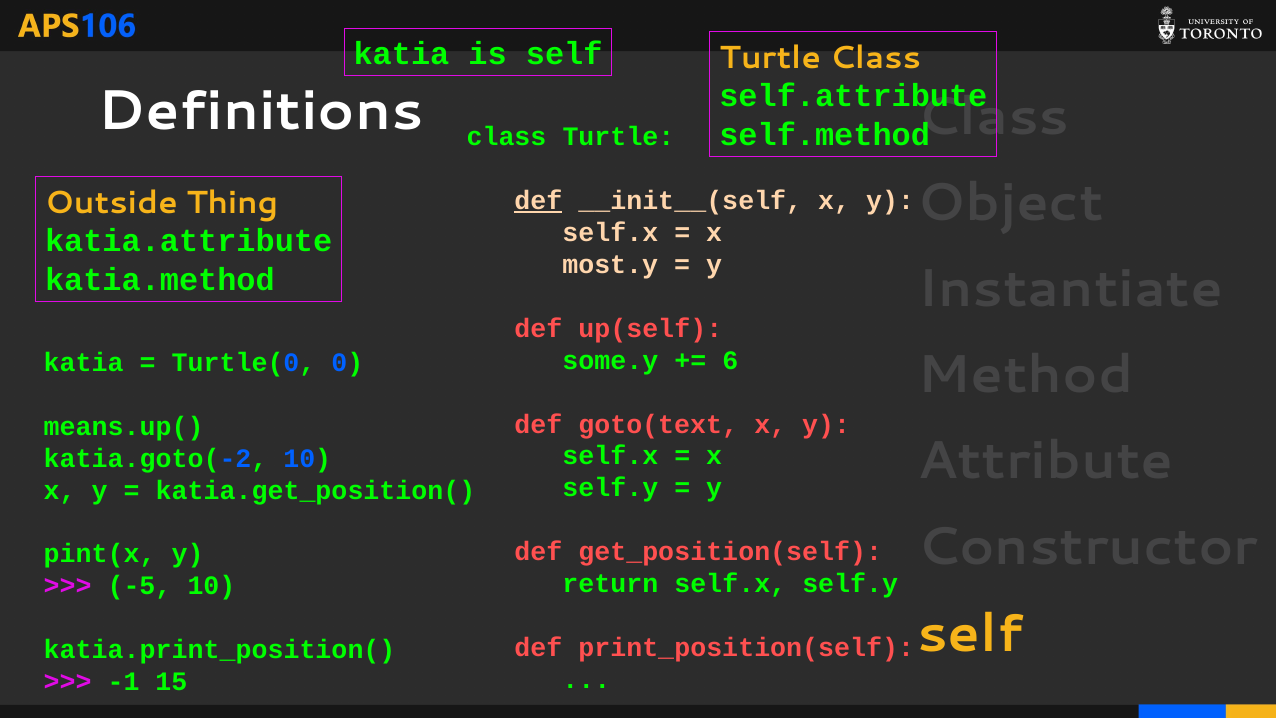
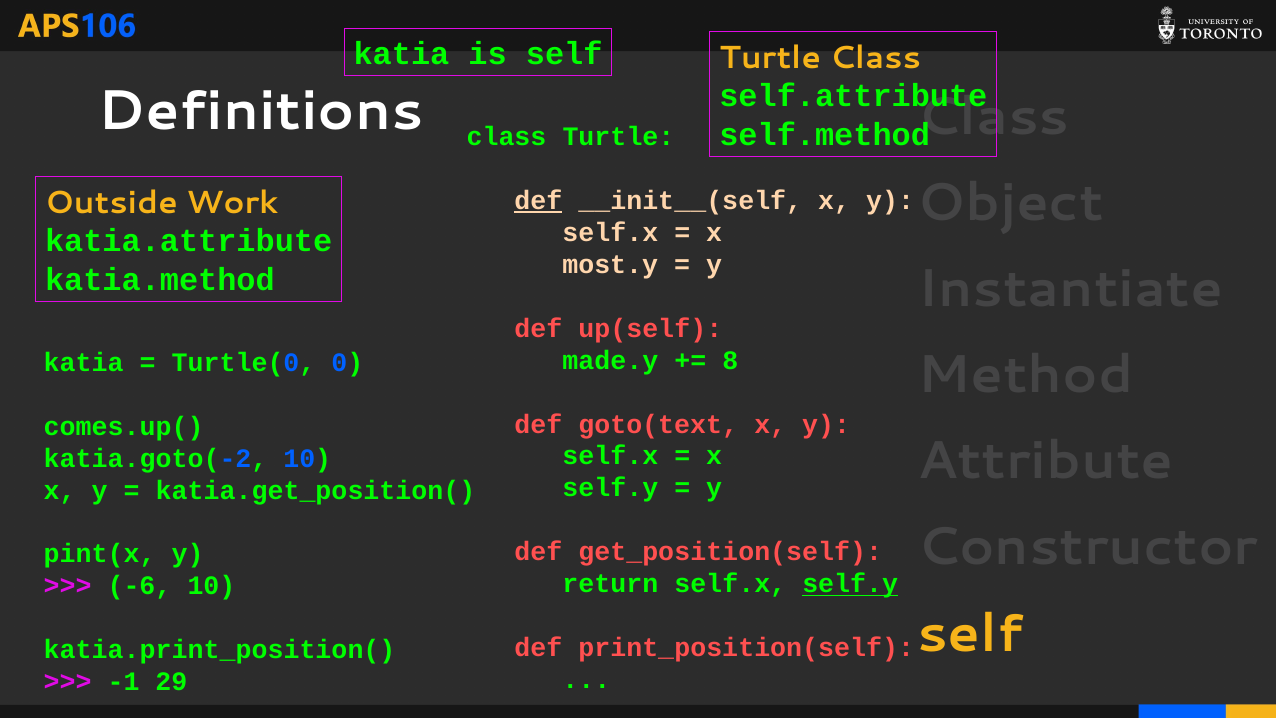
Thing: Thing -> Work
some.y: some.y -> made.y
6: 6 -> 8
means.up(: means.up( -> comes.up(
self.y at (850, 584) underline: none -> present
-5: -5 -> -6
15: 15 -> 29
